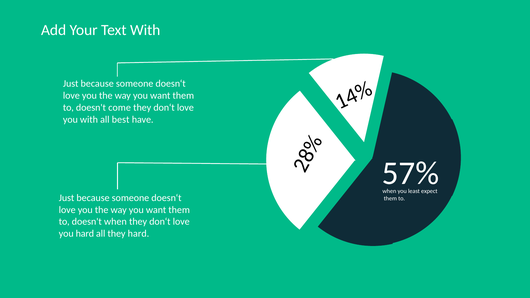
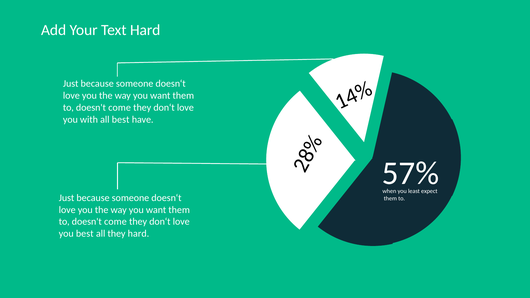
Text With: With -> Hard
when at (115, 222): when -> come
you hard: hard -> best
